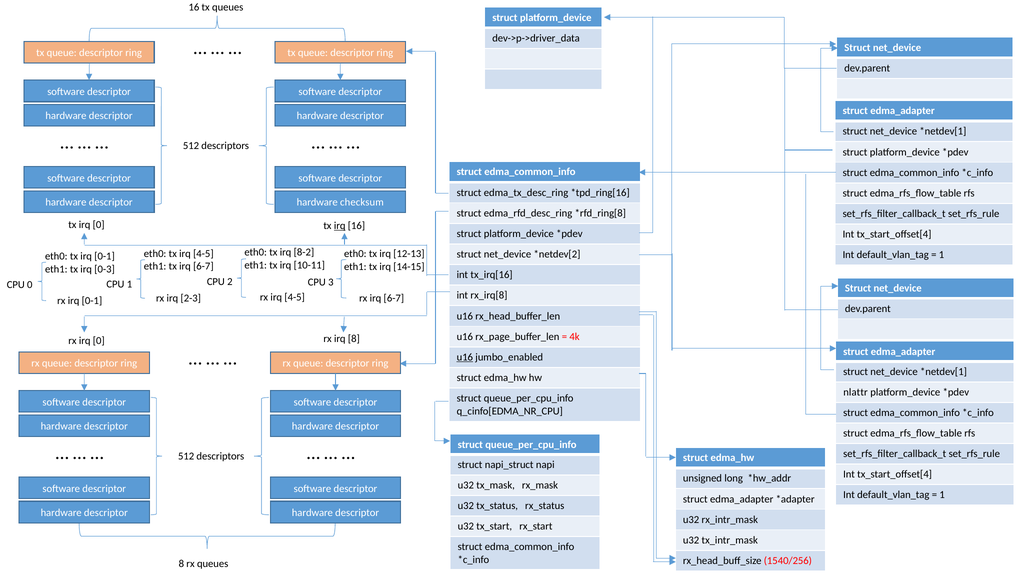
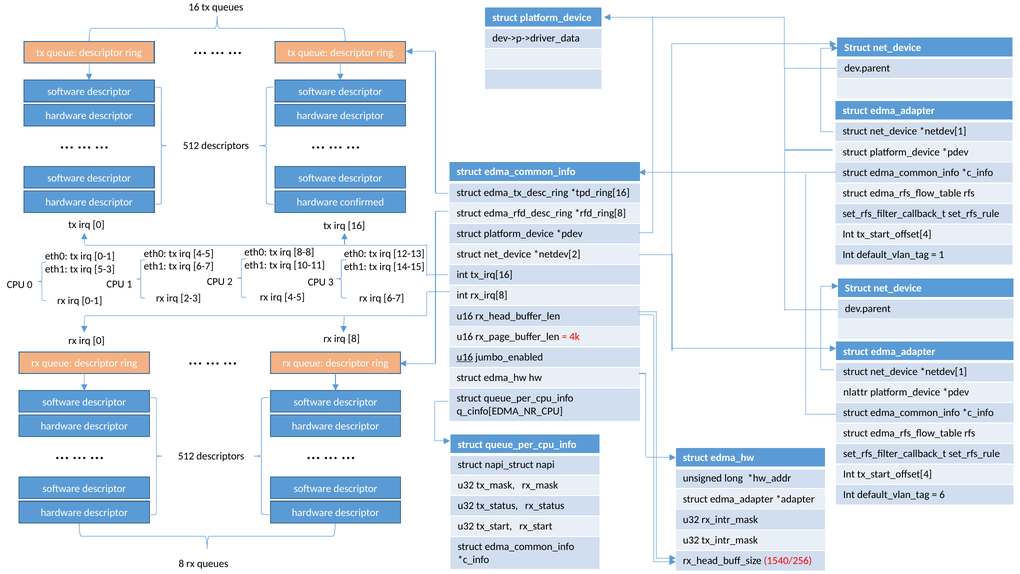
checksum: checksum -> confirmed
irq at (340, 226) underline: present -> none
8-2: 8-2 -> 8-8
0-3: 0-3 -> 5-3
1 at (942, 495): 1 -> 6
